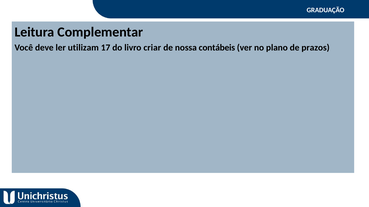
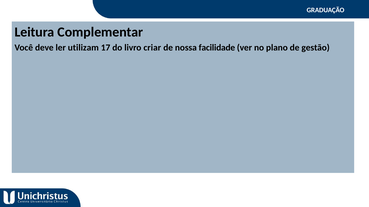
contábeis: contábeis -> facilidade
prazos: prazos -> gestão
